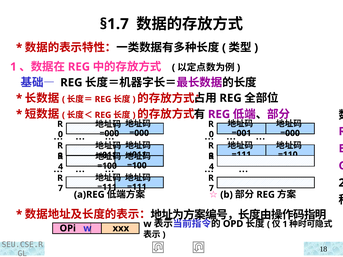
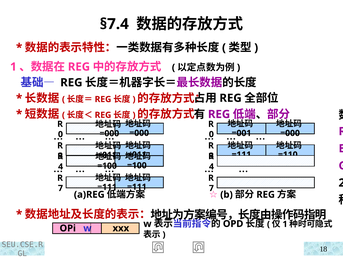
§1.7: §1.7 -> §7.4
